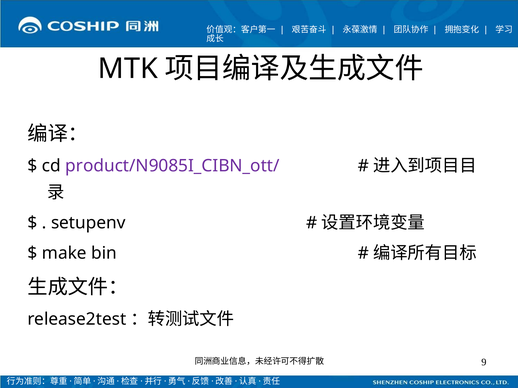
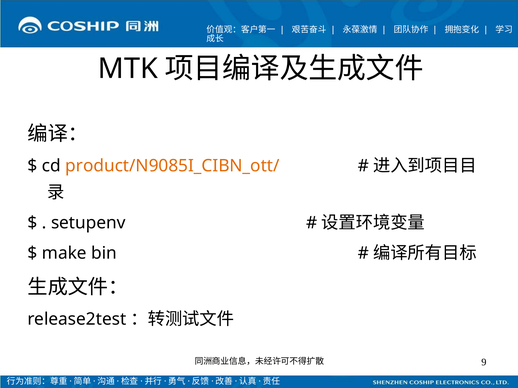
product/N9085I_CIBN_ott/ colour: purple -> orange
